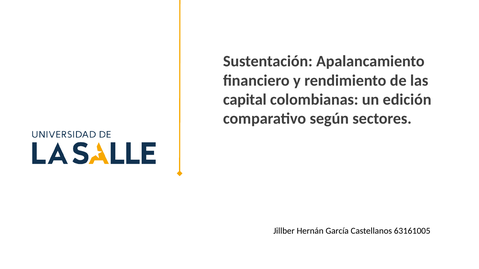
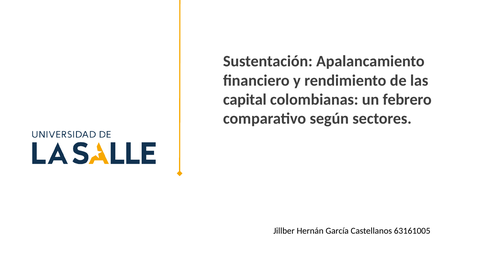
edición: edición -> febrero
